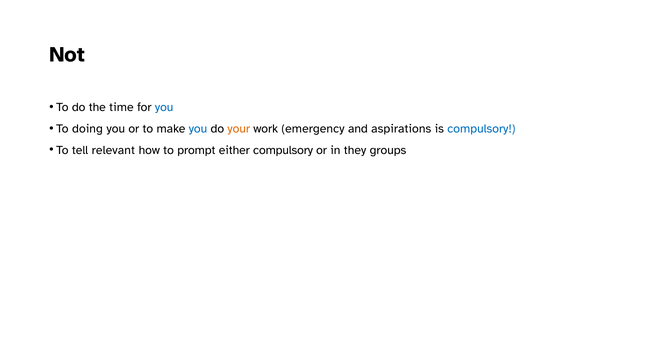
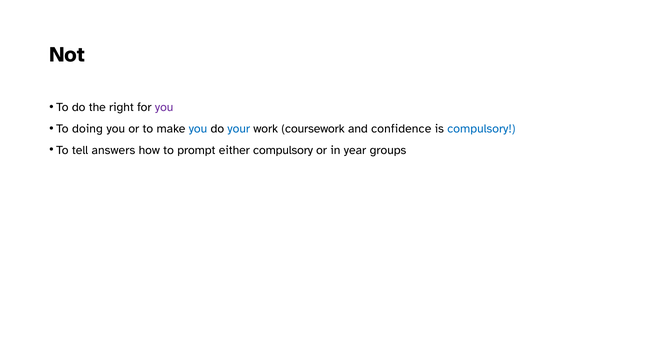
time: time -> right
you at (164, 107) colour: blue -> purple
your colour: orange -> blue
emergency: emergency -> coursework
aspirations: aspirations -> confidence
relevant: relevant -> answers
they: they -> year
